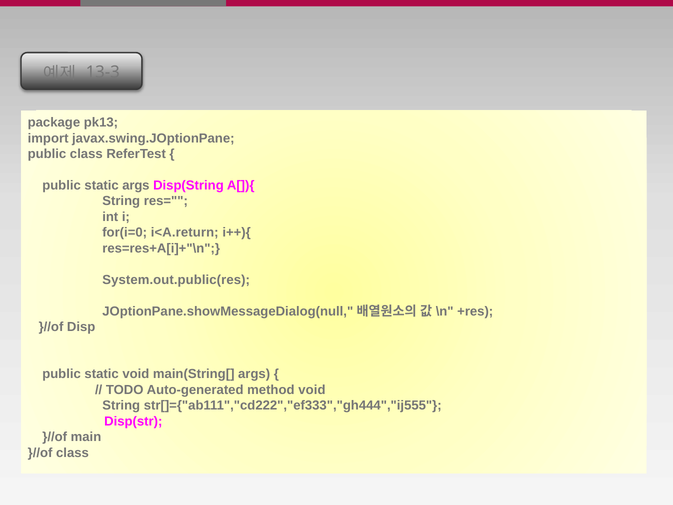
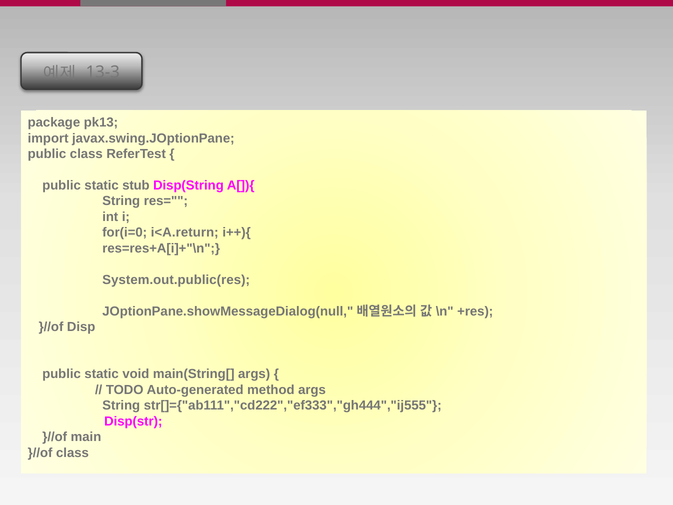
static args: args -> stub
method void: void -> args
